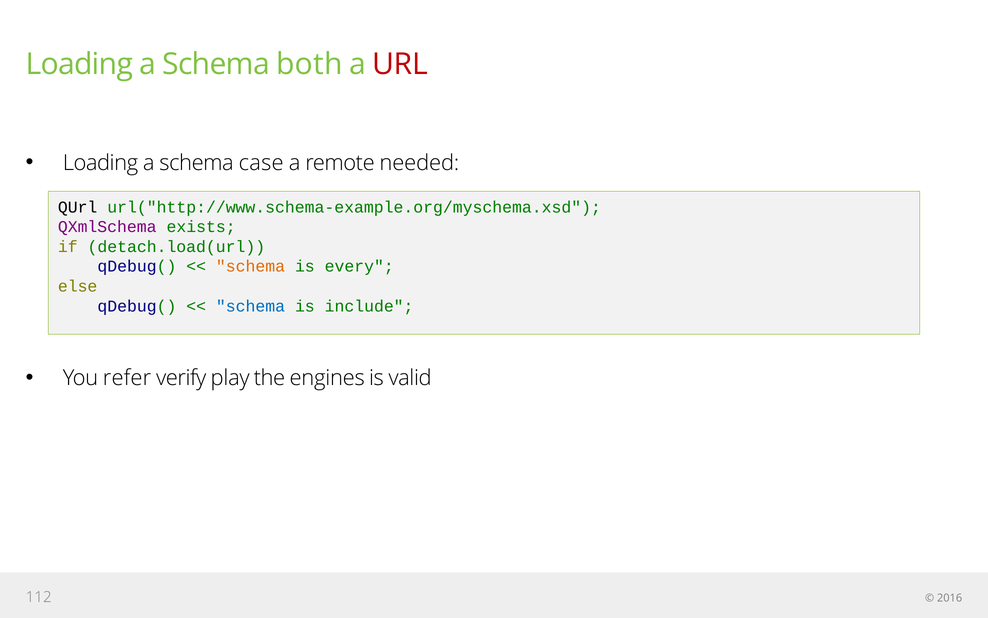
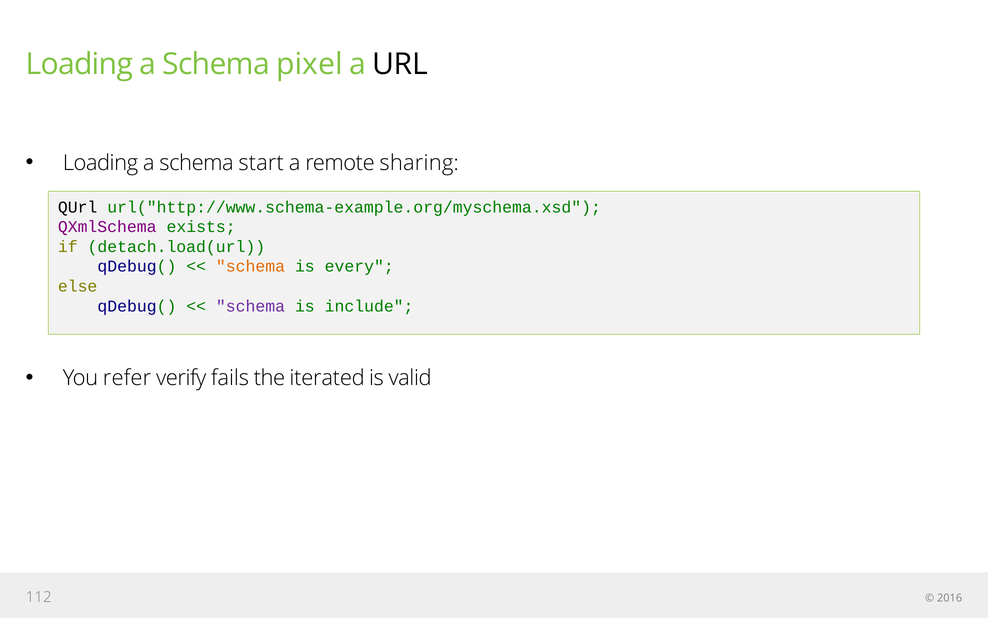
both: both -> pixel
URL colour: red -> black
case: case -> start
needed: needed -> sharing
schema at (251, 306) colour: blue -> purple
play: play -> fails
engines: engines -> iterated
